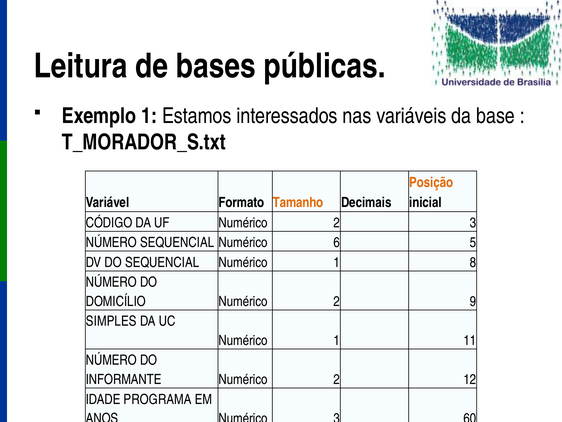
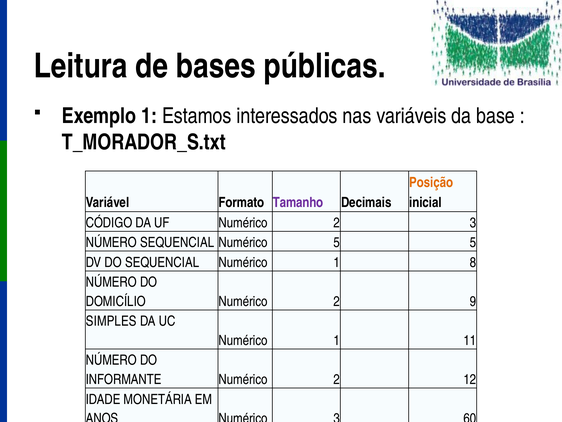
Tamanho colour: orange -> purple
Numérico 6: 6 -> 5
IDADE PROGRAMA: PROGRAMA -> MONETÁRIA
